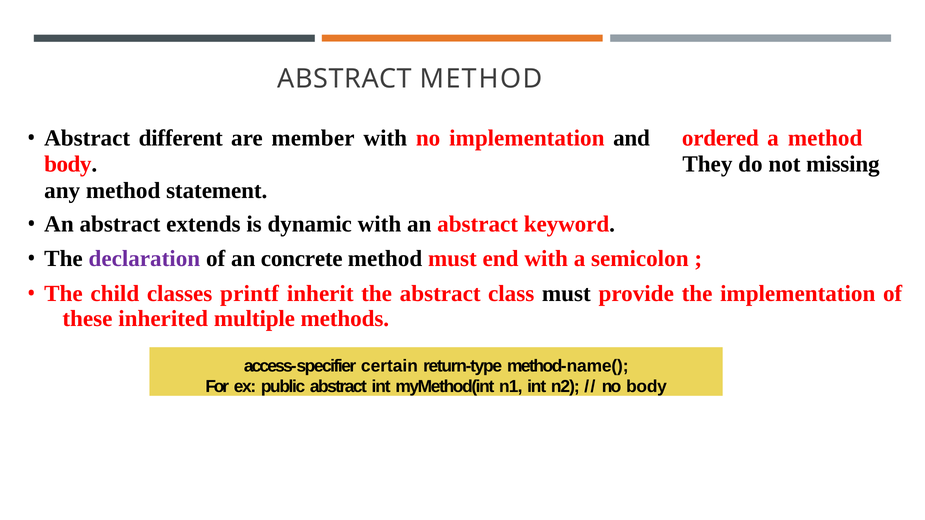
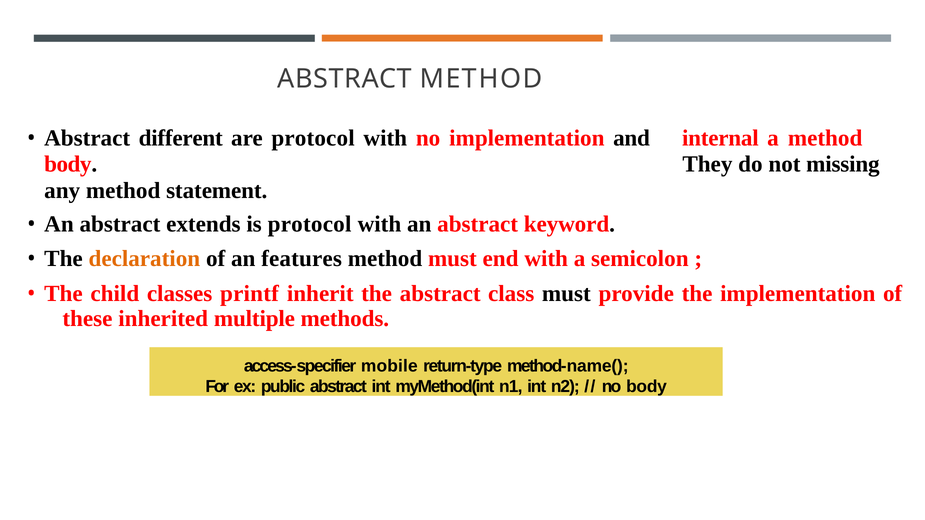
are member: member -> protocol
ordered: ordered -> internal
is dynamic: dynamic -> protocol
declaration colour: purple -> orange
concrete: concrete -> features
certain: certain -> mobile
